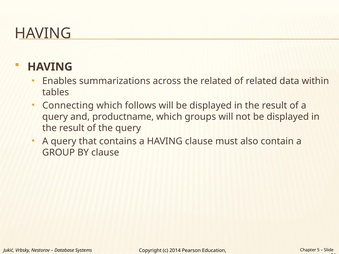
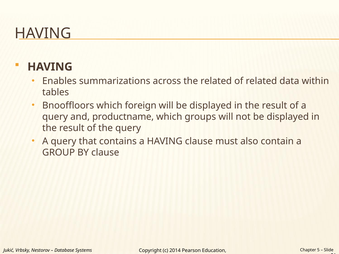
Connecting: Connecting -> Bnooffloors
follows: follows -> foreign
